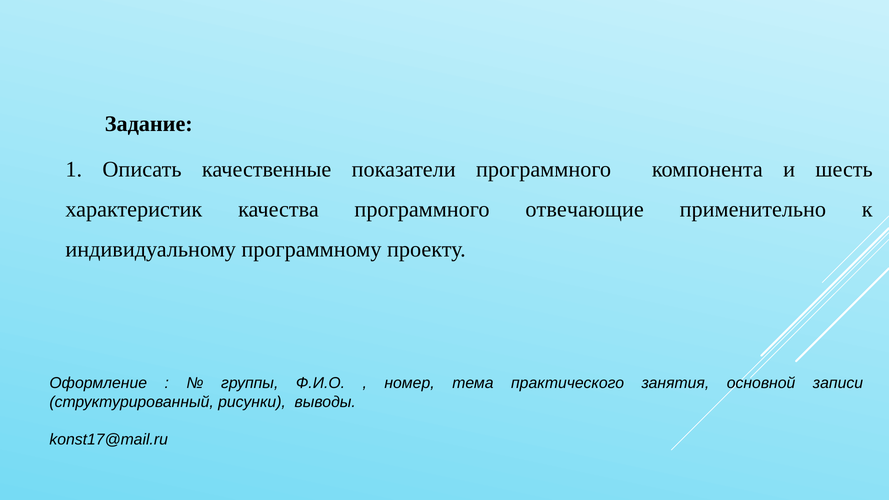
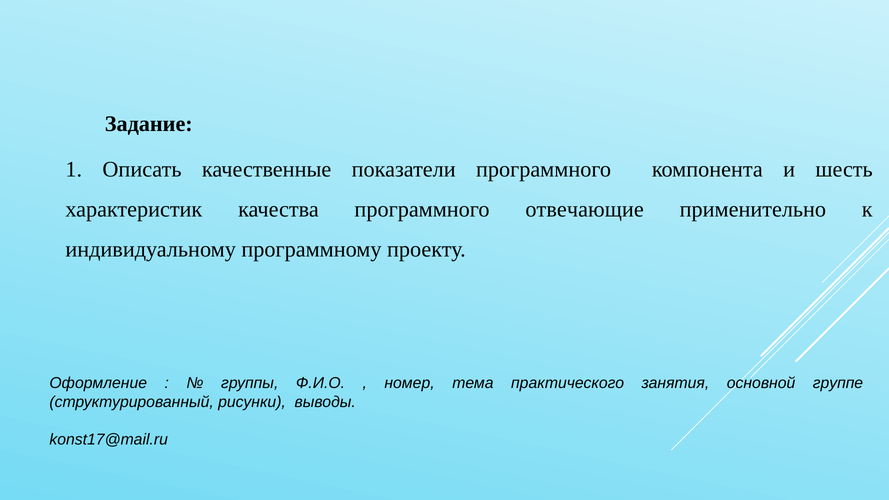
записи: записи -> группе
